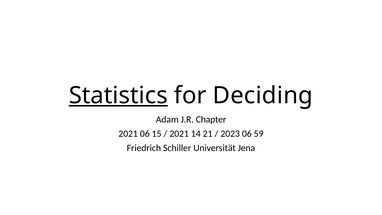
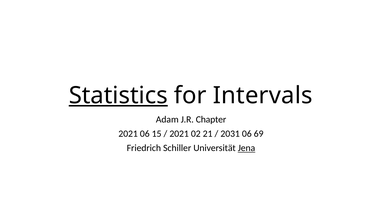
Deciding: Deciding -> Intervals
14: 14 -> 02
2023: 2023 -> 2031
59: 59 -> 69
Jena underline: none -> present
